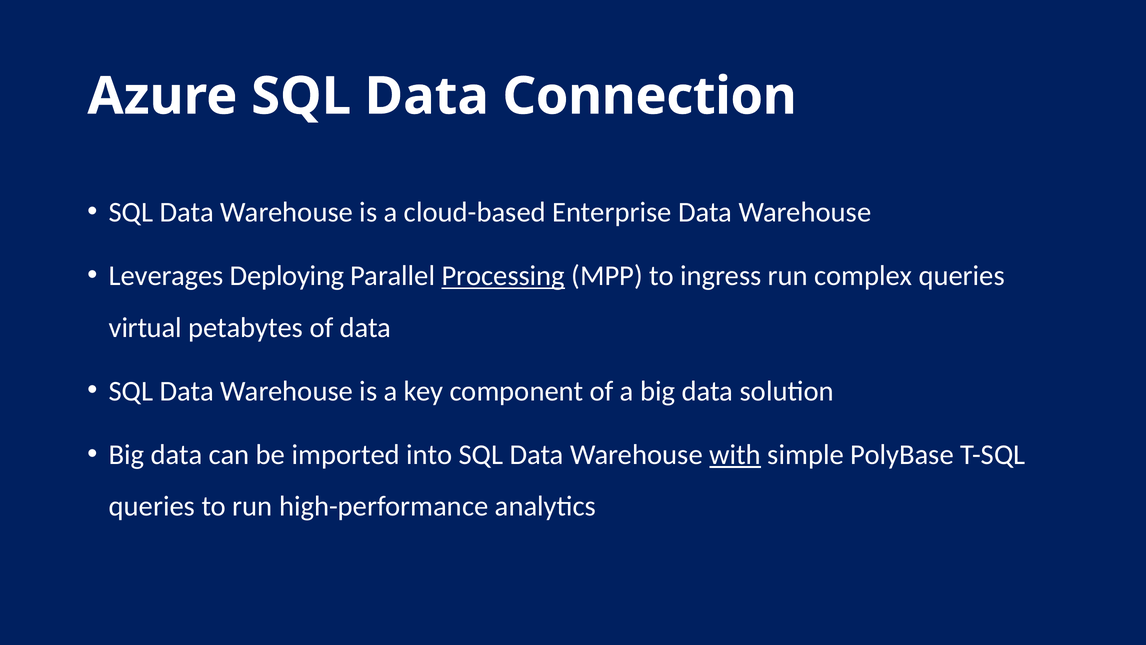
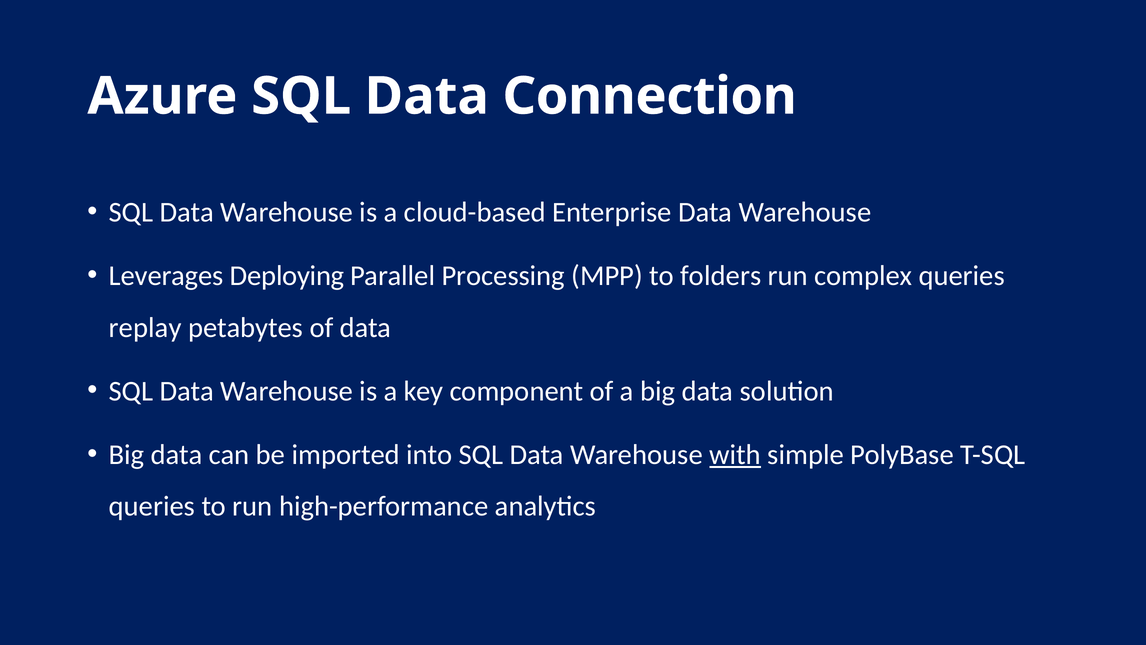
Processing underline: present -> none
ingress: ingress -> folders
virtual: virtual -> replay
